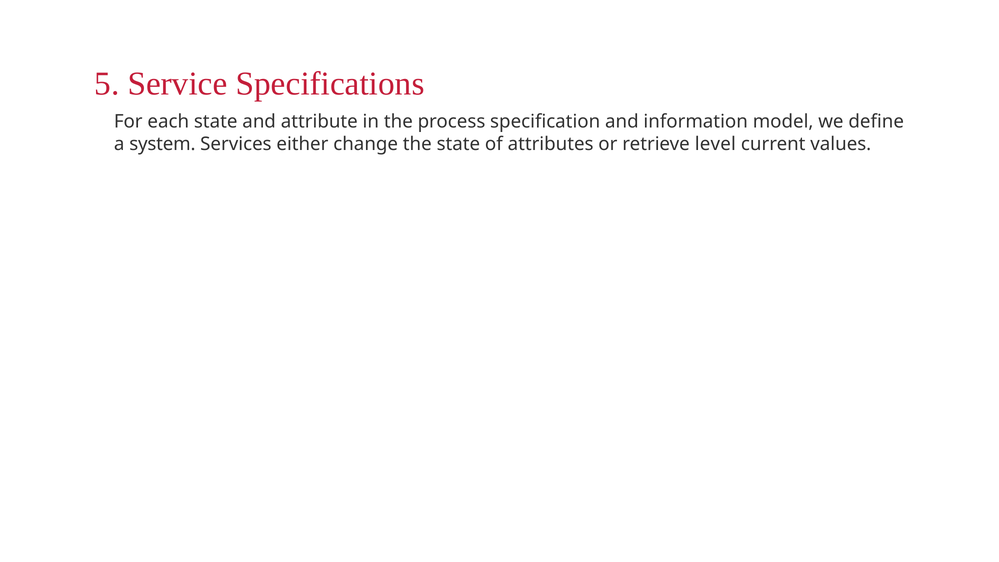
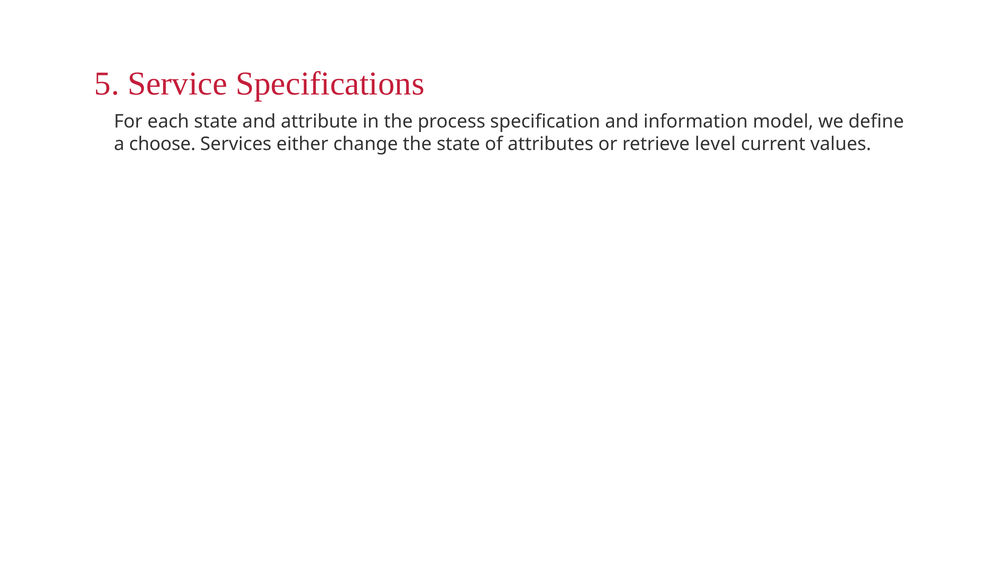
system: system -> choose
